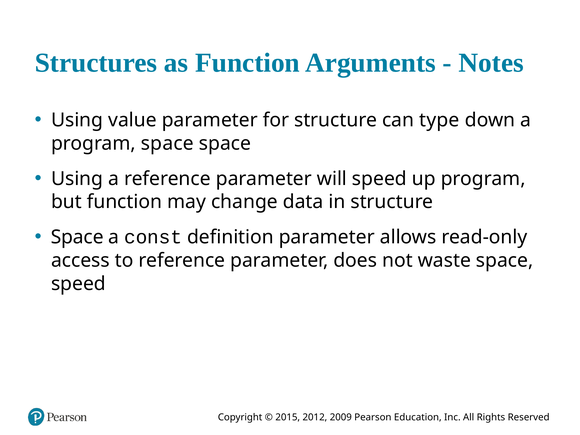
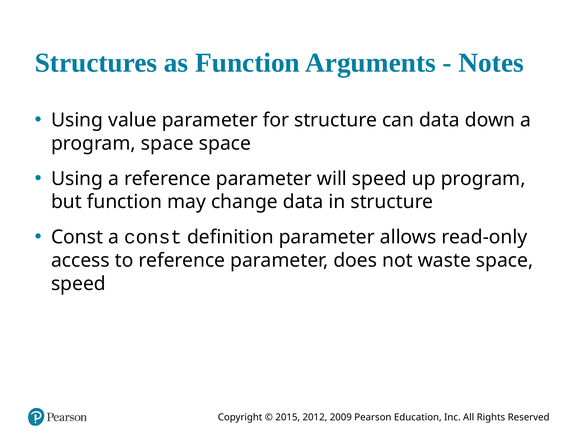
can type: type -> data
Space at (77, 237): Space -> Const
